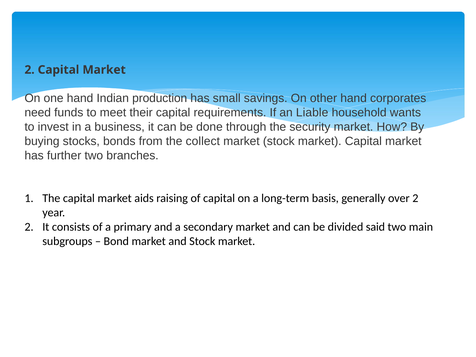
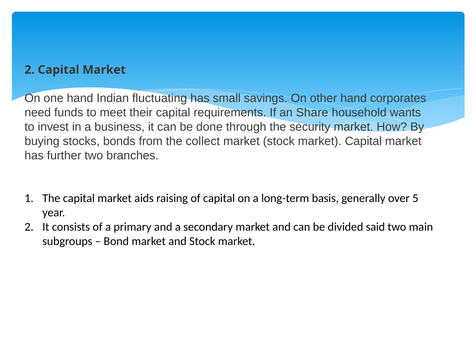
production: production -> fluctuating
Liable: Liable -> Share
over 2: 2 -> 5
